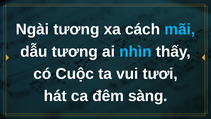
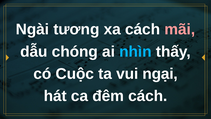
mãi colour: light blue -> pink
dẫu tương: tương -> chóng
tươi: tươi -> ngại
đêm sàng: sàng -> cách
